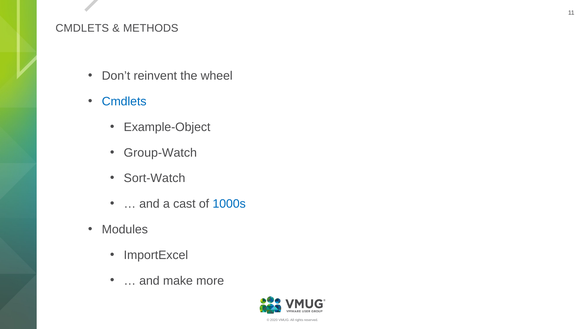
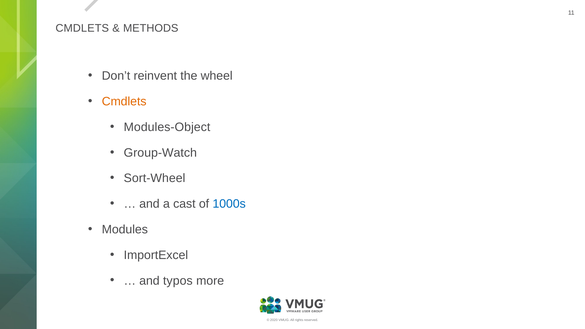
Cmdlets at (124, 102) colour: blue -> orange
Example-Object: Example-Object -> Modules-Object
Sort-Watch: Sort-Watch -> Sort-Wheel
make: make -> typos
